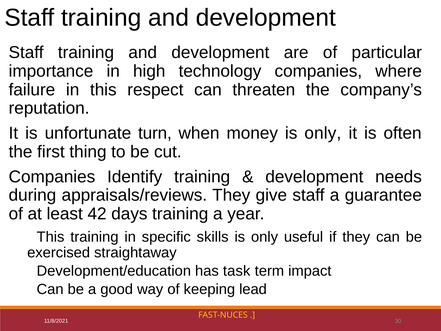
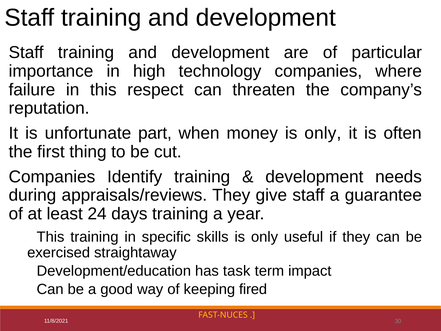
turn: turn -> part
42: 42 -> 24
lead: lead -> fired
